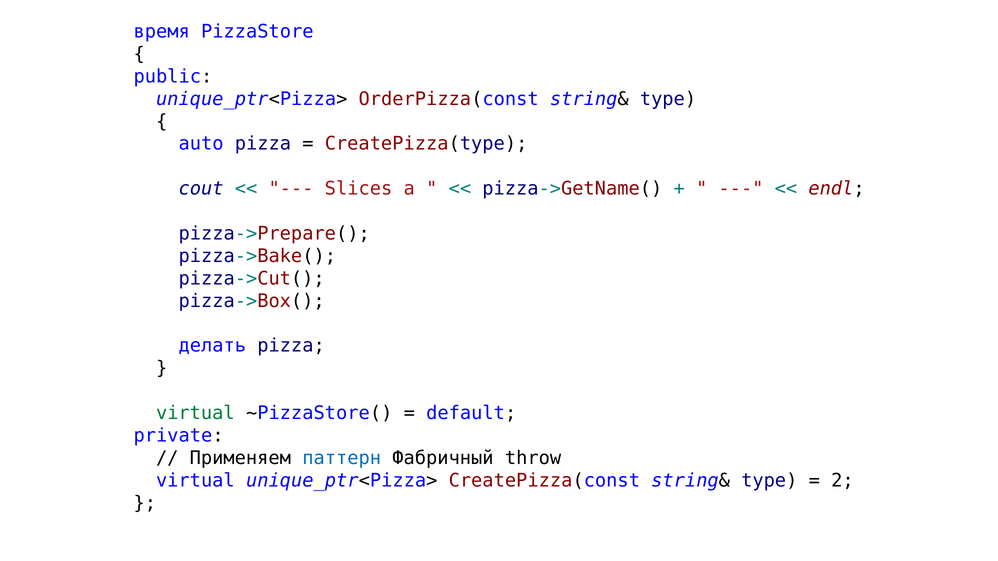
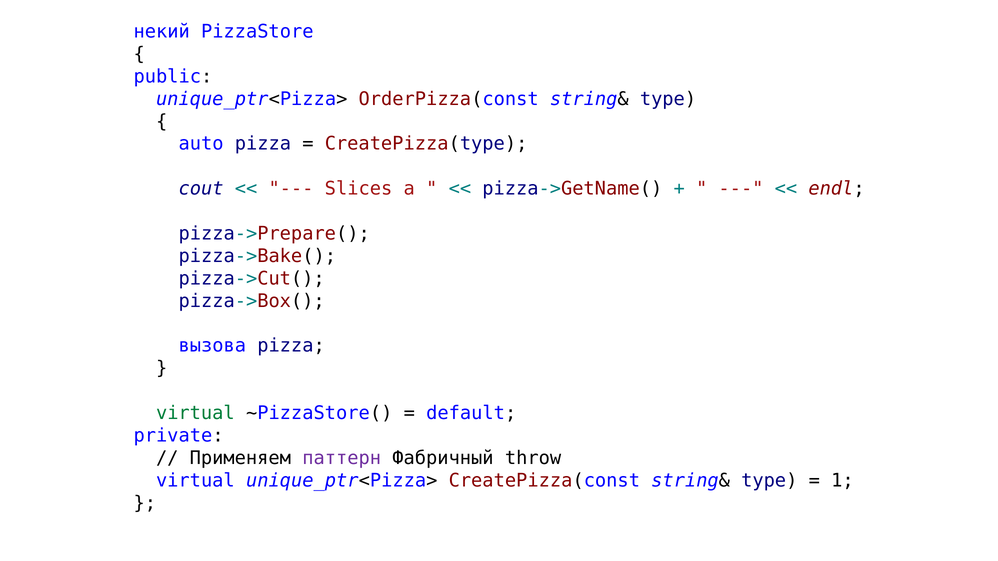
время: время -> некий
делать: делать -> вызова
паттерн colour: blue -> purple
2: 2 -> 1
